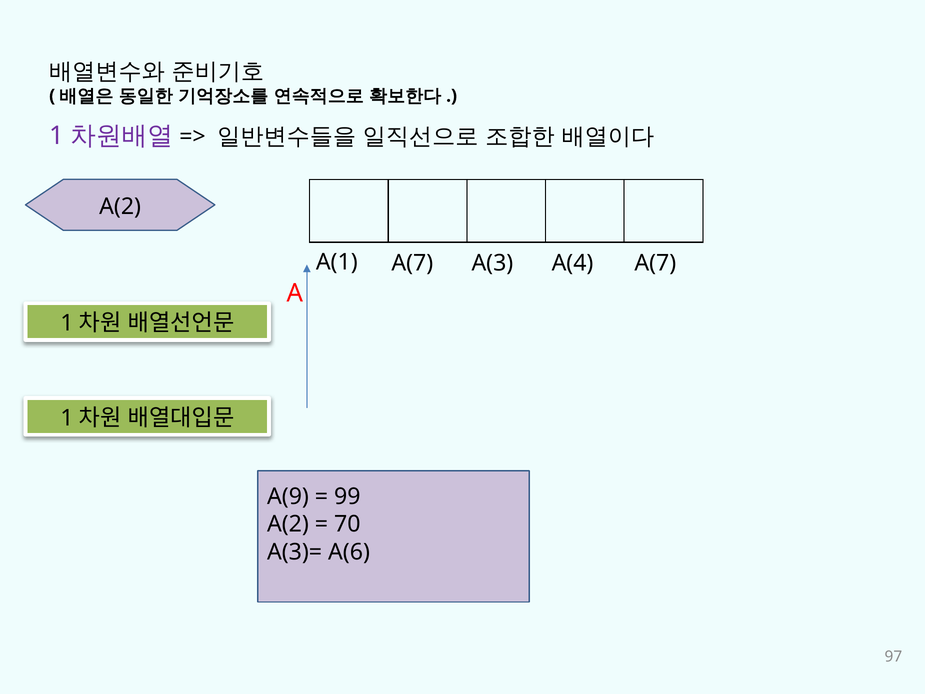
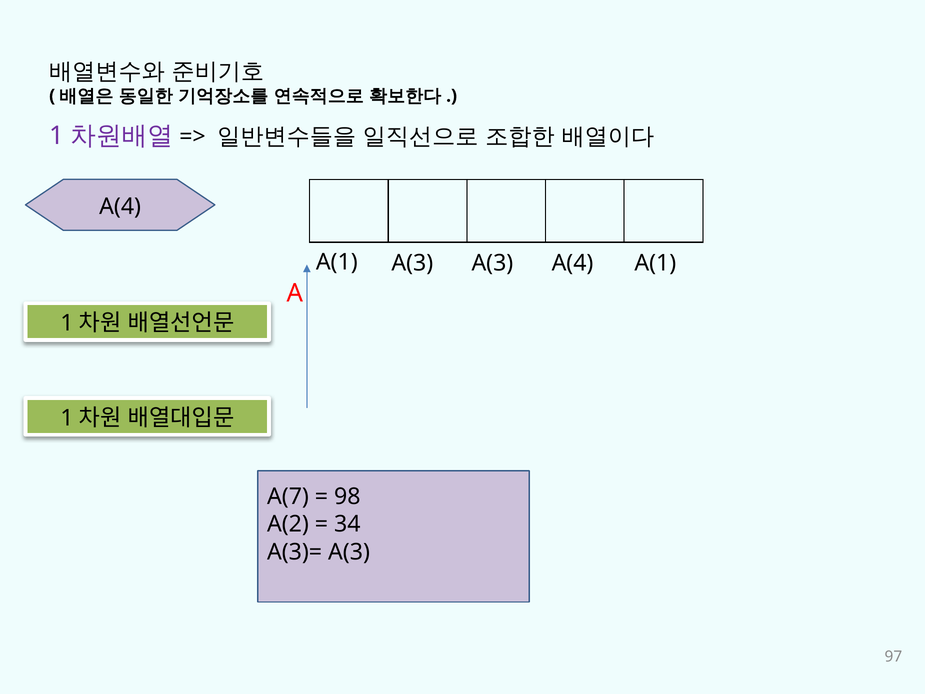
A(2 at (120, 206): A(2 -> A(4
A(1 A(7: A(7 -> A(3
A(4 A(7: A(7 -> A(1
A(9: A(9 -> A(7
99: 99 -> 98
70: 70 -> 34
A(3)= A(6: A(6 -> A(3
